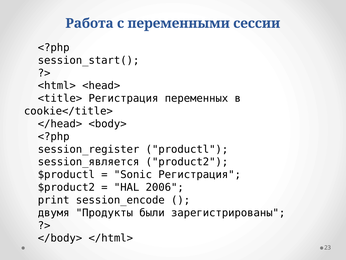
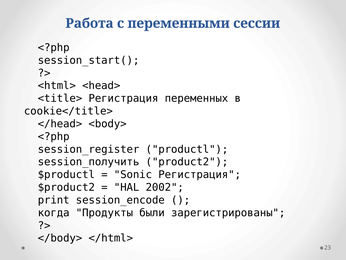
session_является: session_является -> session_получить
2006: 2006 -> 2002
двумя: двумя -> когда
